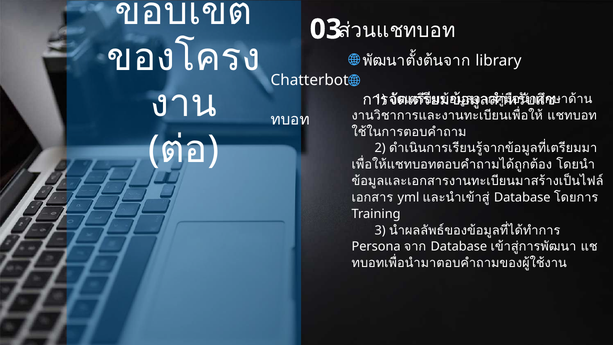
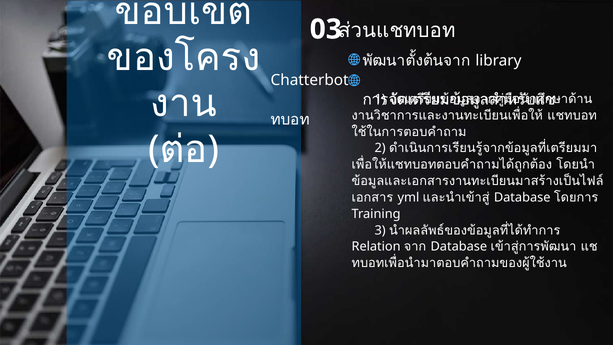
Persona: Persona -> Relation
